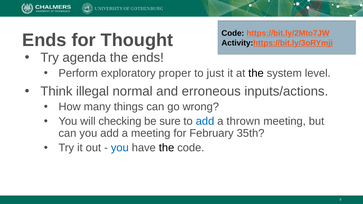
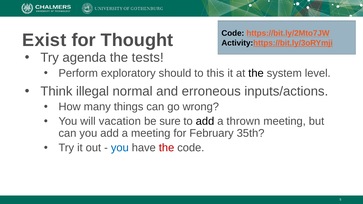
Ends at (44, 40): Ends -> Exist
the ends: ends -> tests
proper: proper -> should
just: just -> this
checking: checking -> vacation
add at (205, 121) colour: blue -> black
the at (167, 148) colour: black -> red
